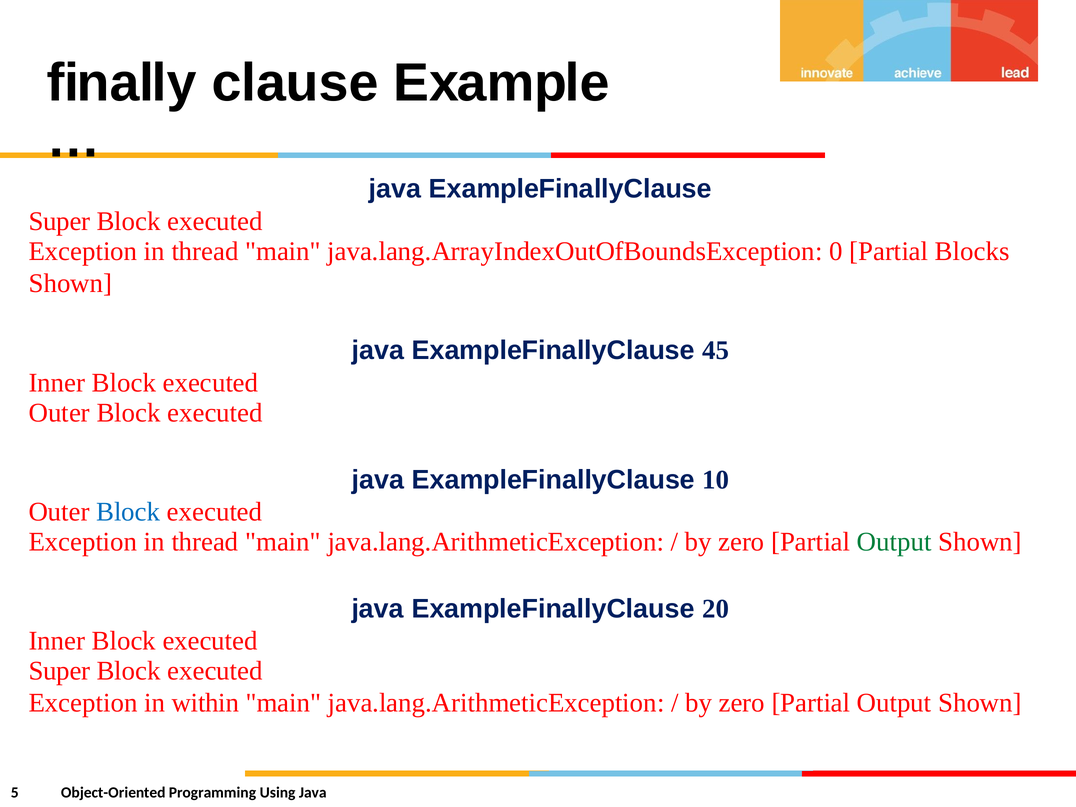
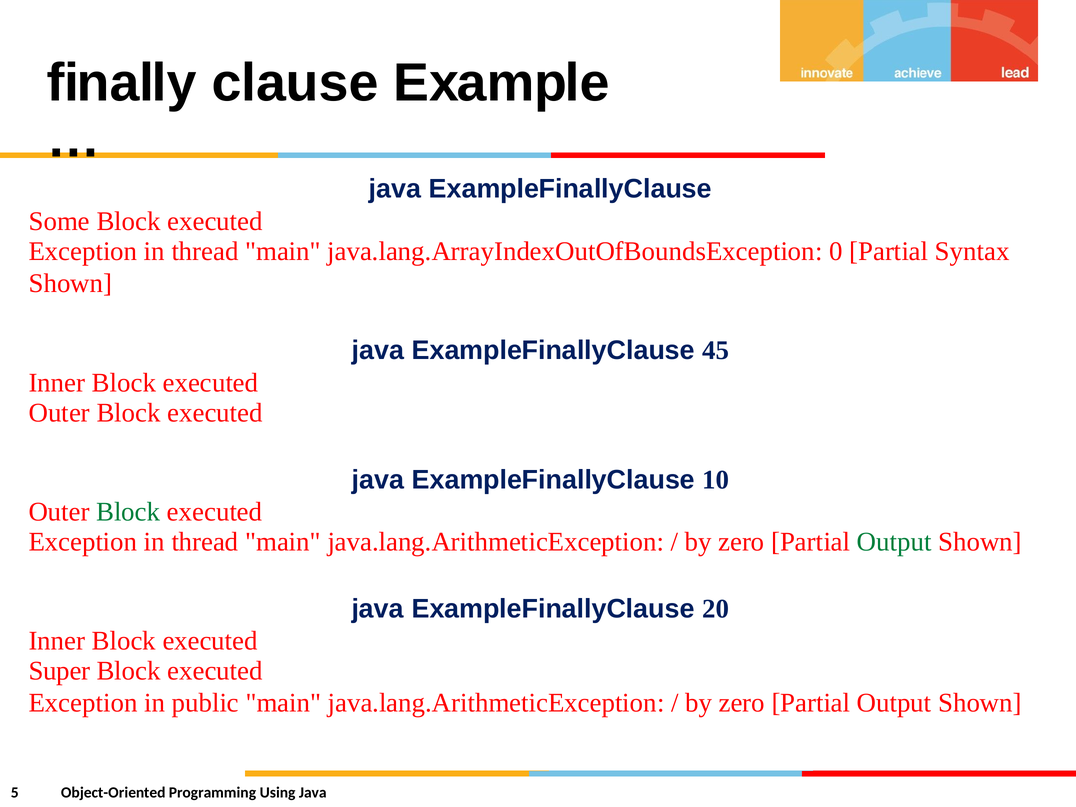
Super at (59, 221): Super -> Some
Blocks: Blocks -> Syntax
Block at (128, 512) colour: blue -> green
within: within -> public
